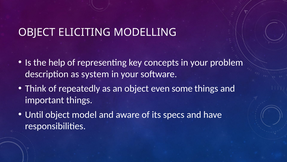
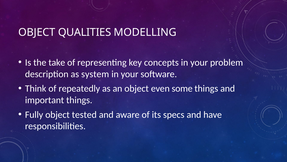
ELICITING: ELICITING -> QUALITIES
help: help -> take
Until: Until -> Fully
model: model -> tested
